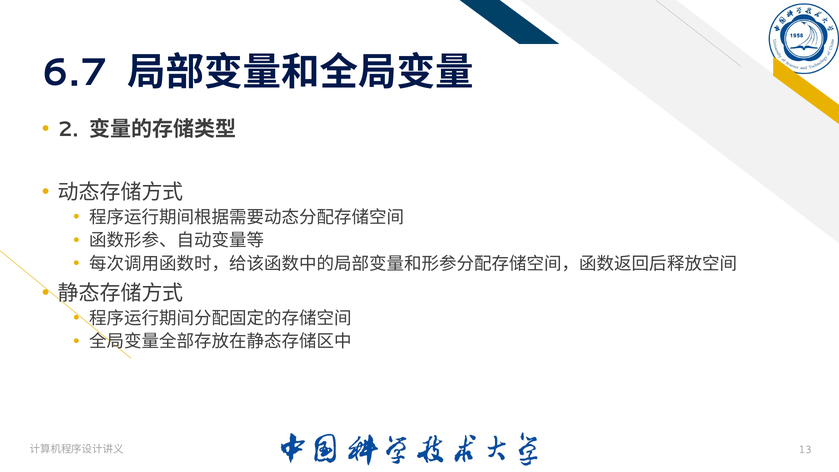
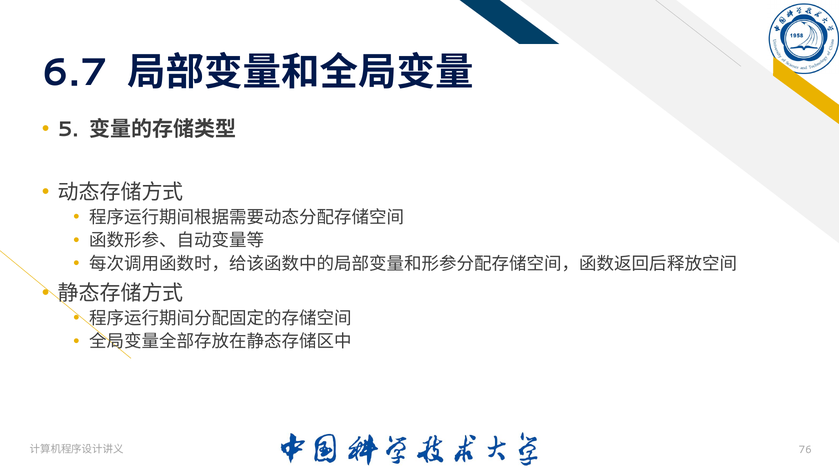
2: 2 -> 5
13: 13 -> 76
